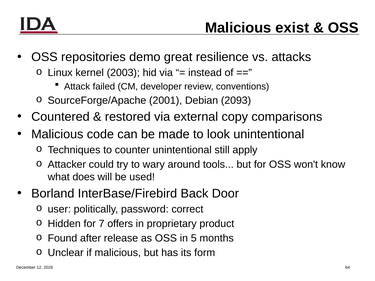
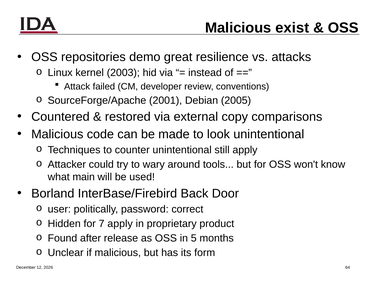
2093: 2093 -> 2005
does: does -> main
7 offers: offers -> apply
